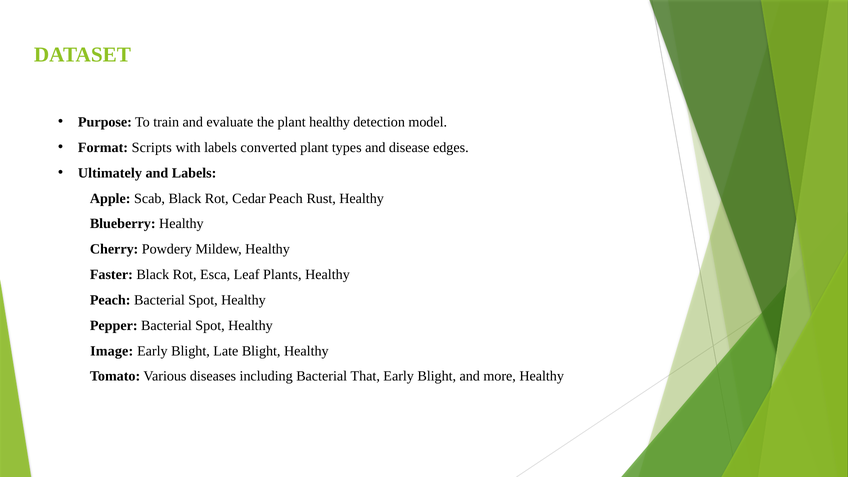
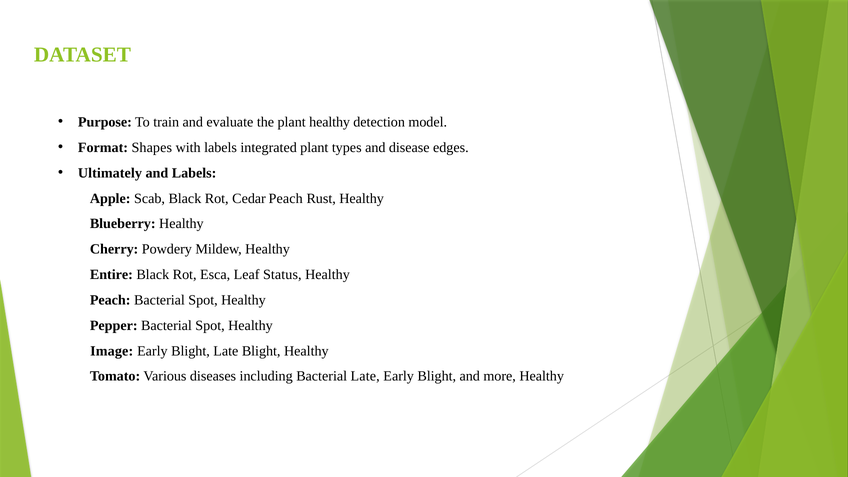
Scripts: Scripts -> Shapes
converted: converted -> integrated
Faster: Faster -> Entire
Plants: Plants -> Status
Bacterial That: That -> Late
